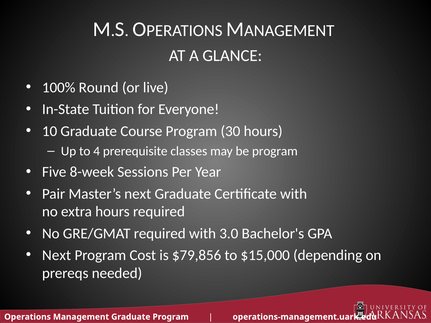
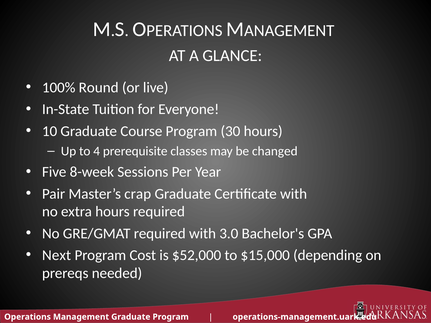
be program: program -> changed
Master’s next: next -> crap
$79,856: $79,856 -> $52,000
